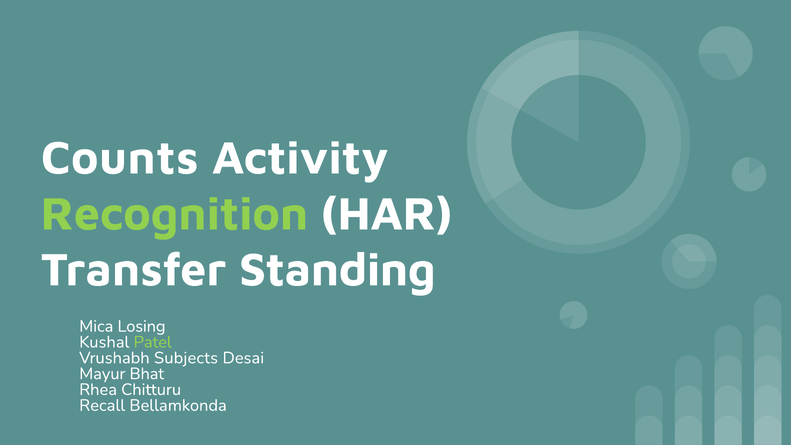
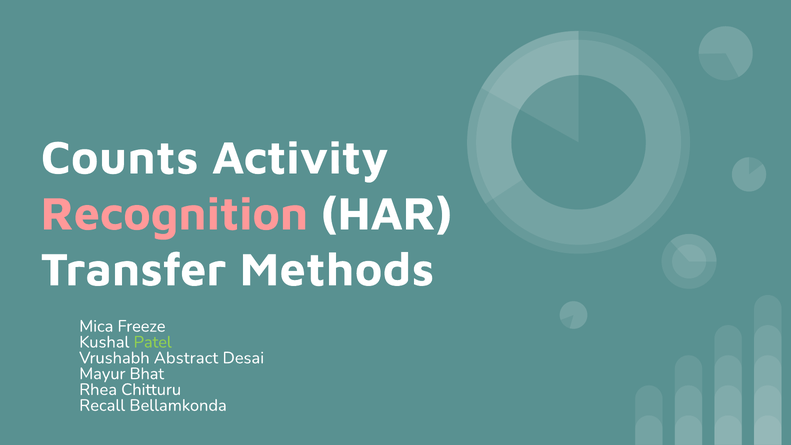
Recognition colour: light green -> pink
Standing: Standing -> Methods
Losing: Losing -> Freeze
Subjects: Subjects -> Abstract
